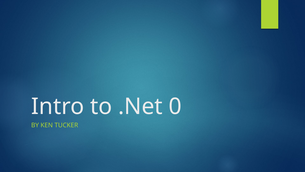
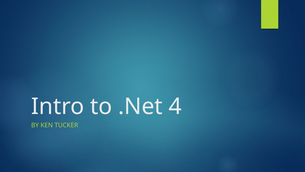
0: 0 -> 4
